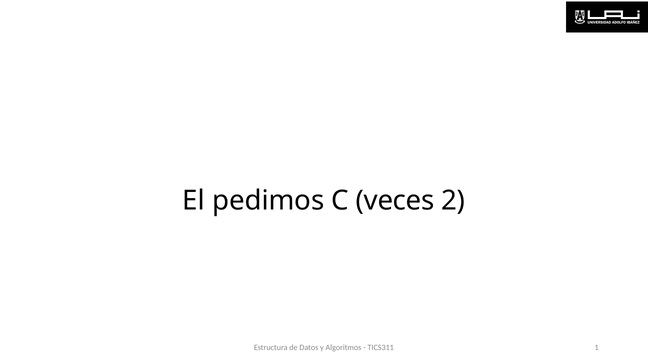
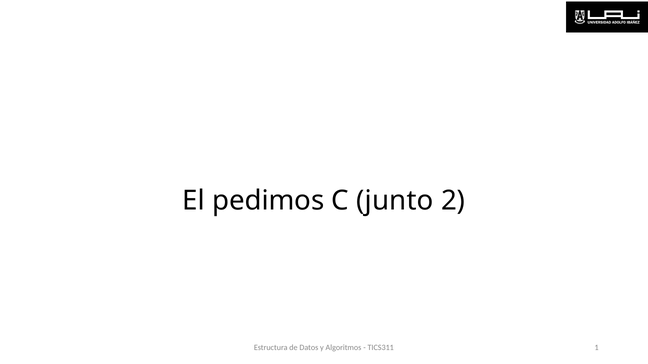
veces: veces -> junto
